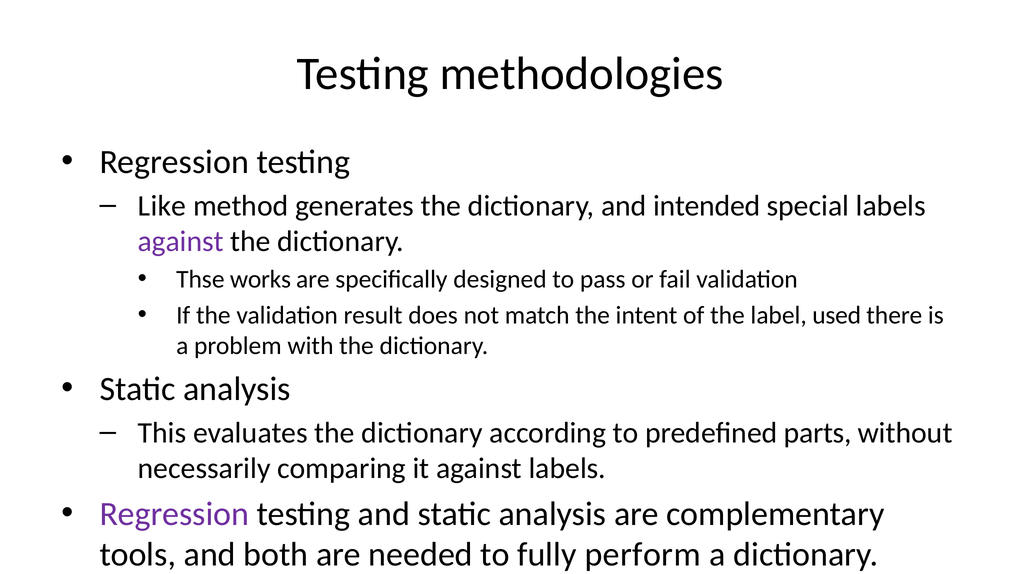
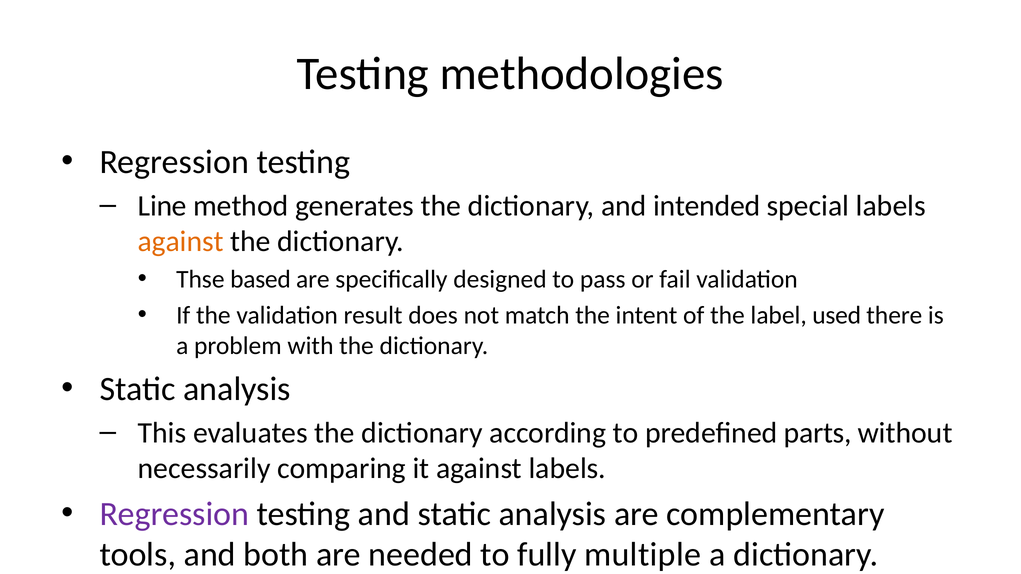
Like: Like -> Line
against at (181, 242) colour: purple -> orange
works: works -> based
perform: perform -> multiple
